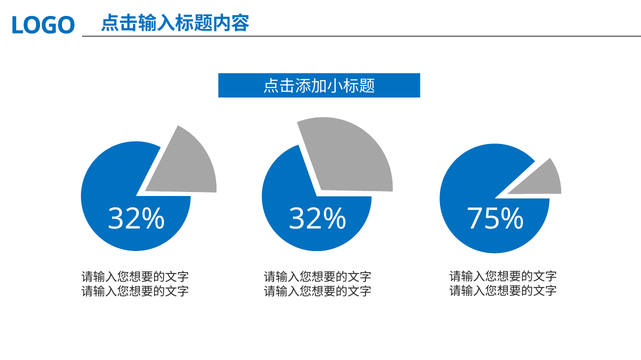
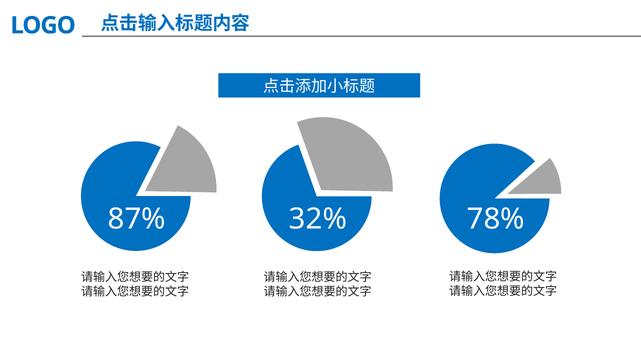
32% at (137, 220): 32% -> 87%
75%: 75% -> 78%
